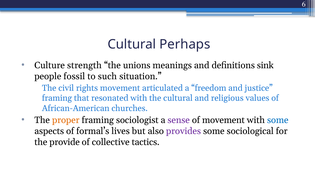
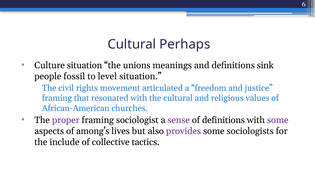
Culture strength: strength -> situation
such: such -> level
proper colour: orange -> purple
of movement: movement -> definitions
some at (278, 120) colour: blue -> purple
formal’s: formal’s -> among’s
sociological: sociological -> sociologists
provide: provide -> include
